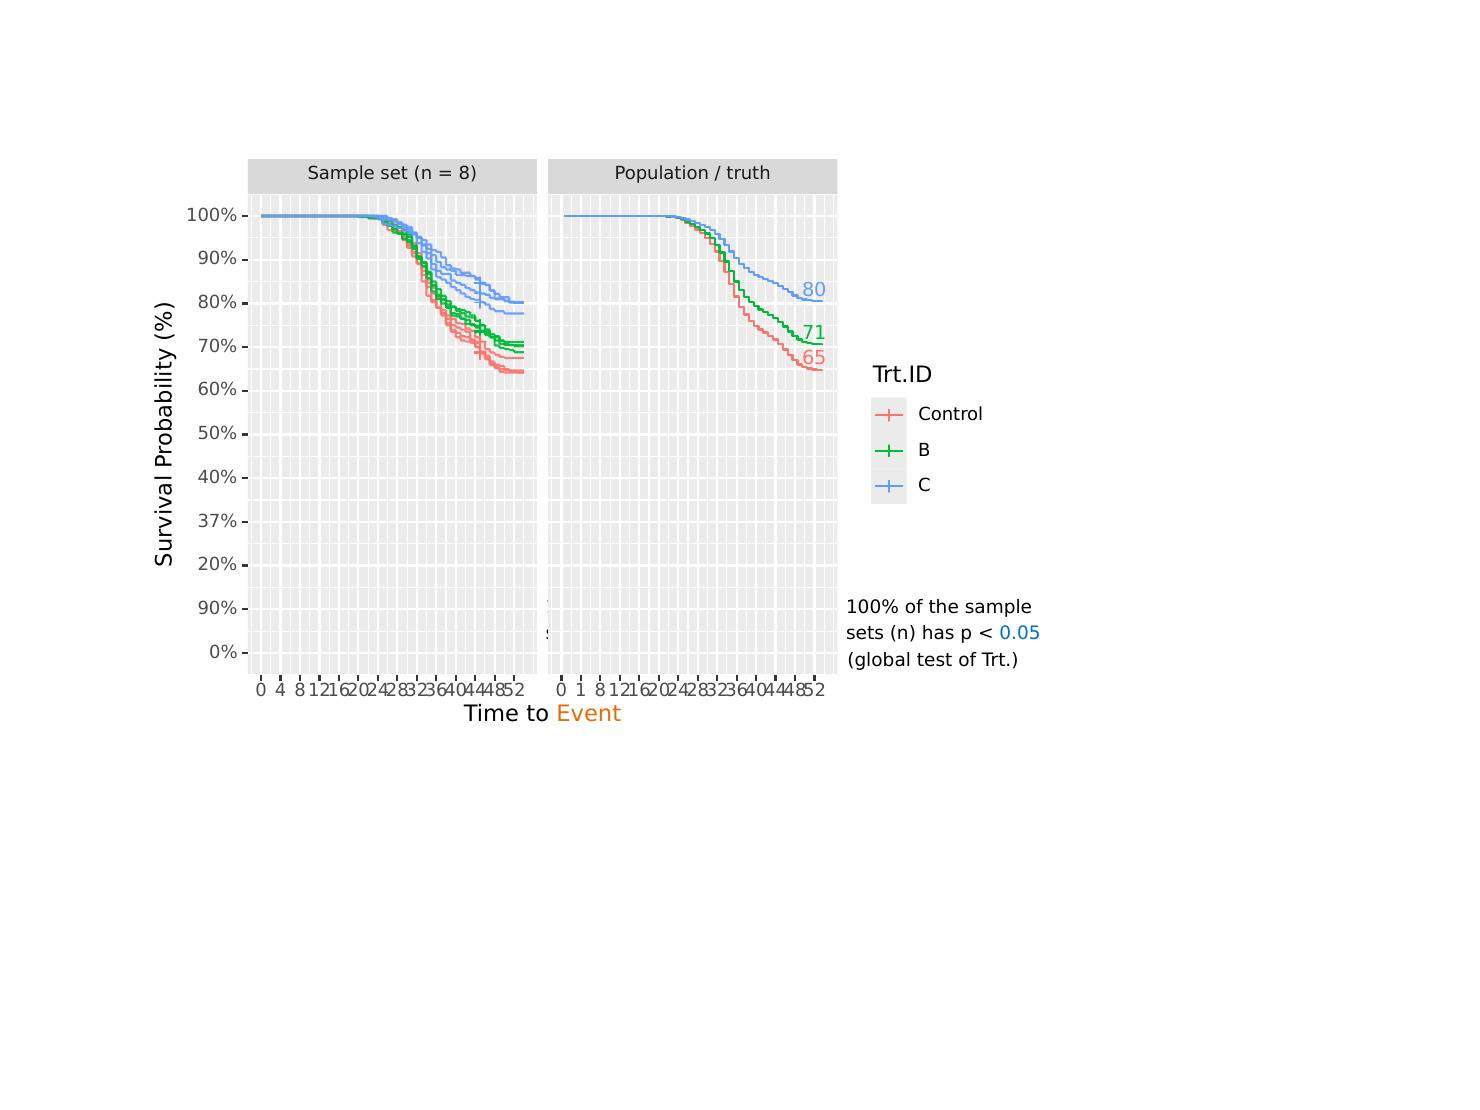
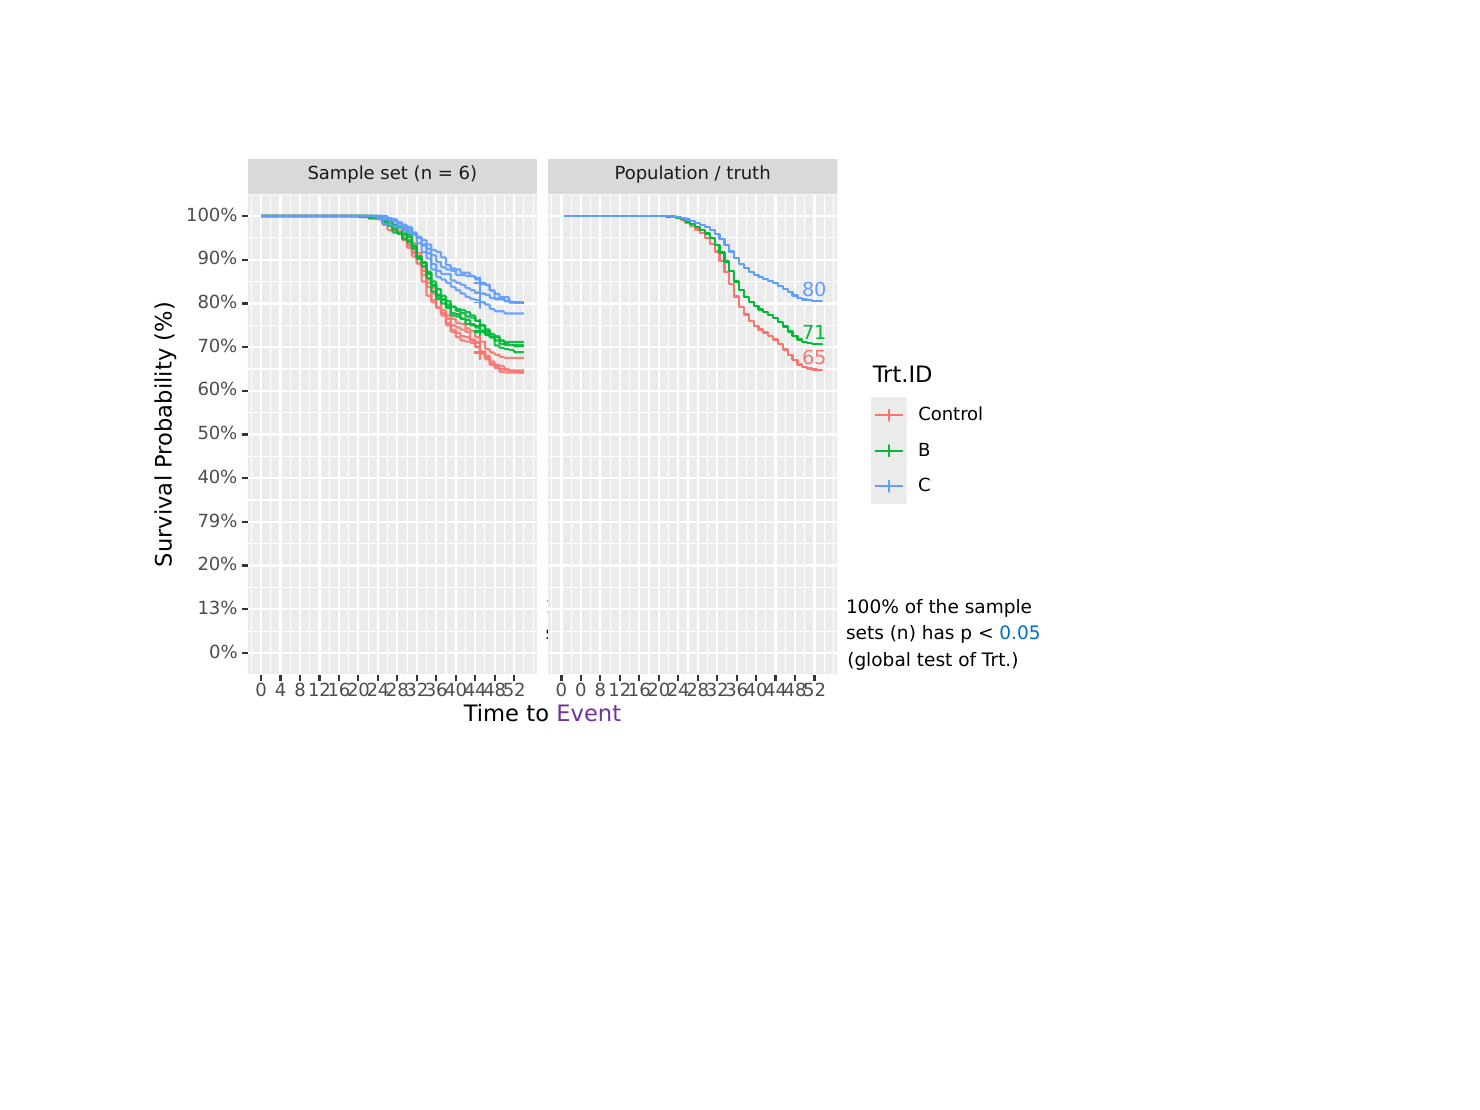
8: 8 -> 6
37%: 37% -> 79%
90% at (218, 608): 90% -> 13%
0 1: 1 -> 0
Event colour: orange -> purple
